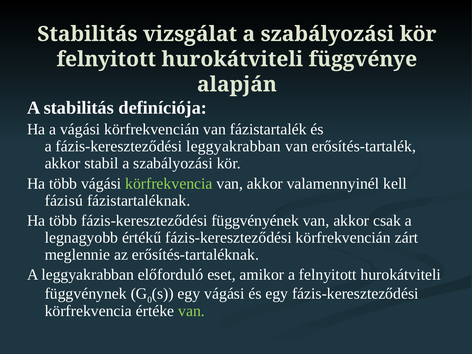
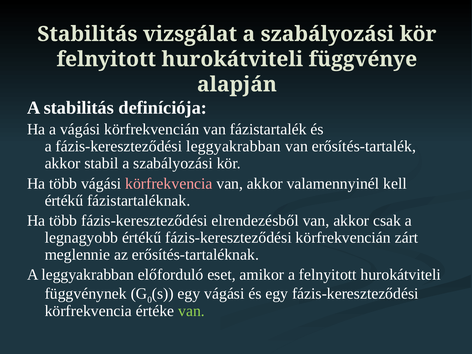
körfrekvencia at (169, 184) colour: light green -> pink
fázisú at (64, 201): fázisú -> értékű
függvényének: függvényének -> elrendezésből
